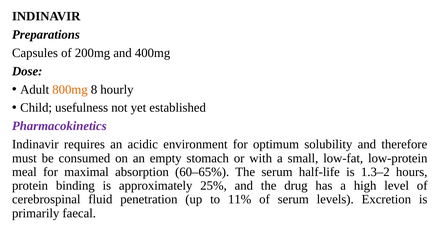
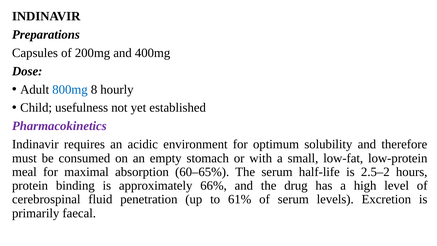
800mg colour: orange -> blue
1.3–2: 1.3–2 -> 2.5–2
25%: 25% -> 66%
11%: 11% -> 61%
